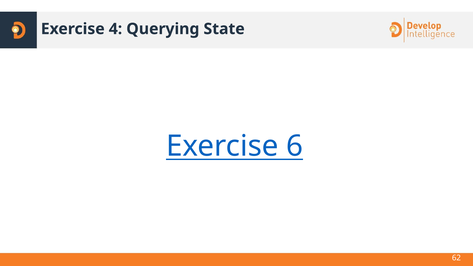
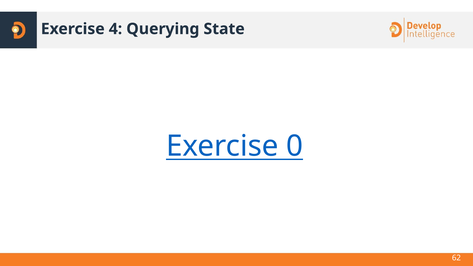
6: 6 -> 0
